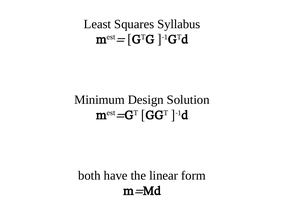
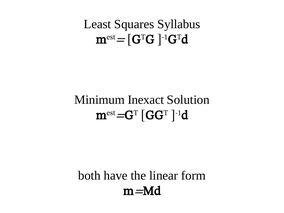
Design: Design -> Inexact
